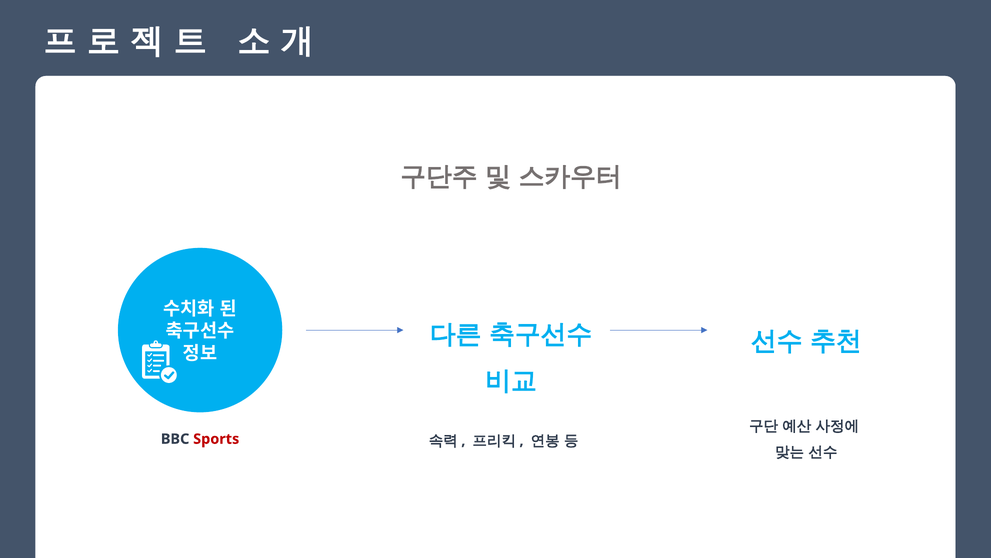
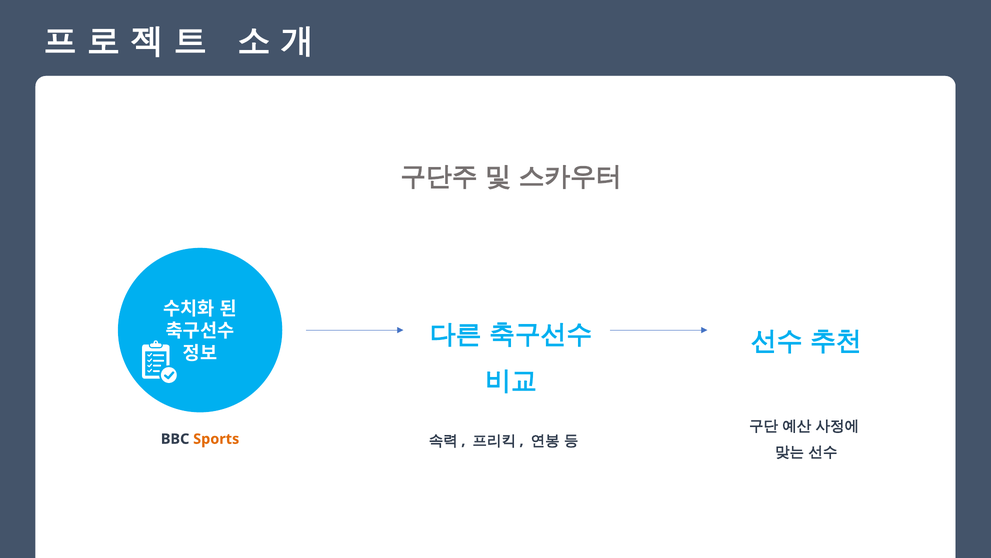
Sports colour: red -> orange
